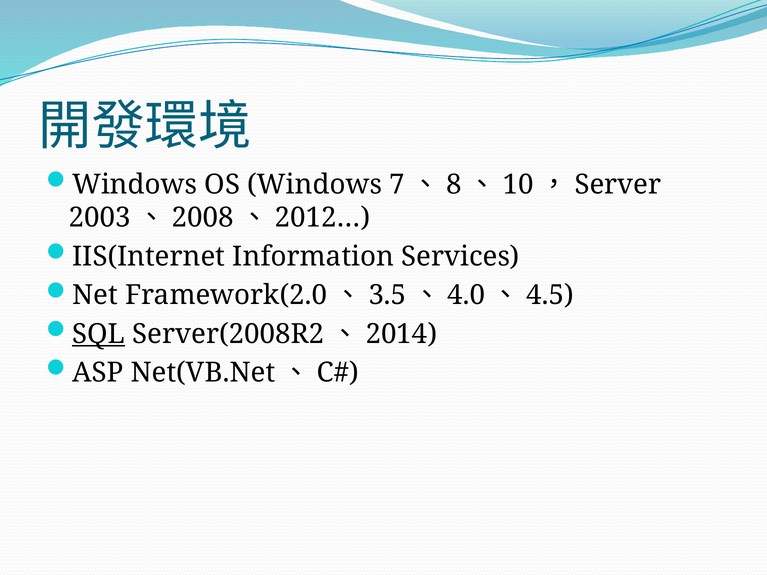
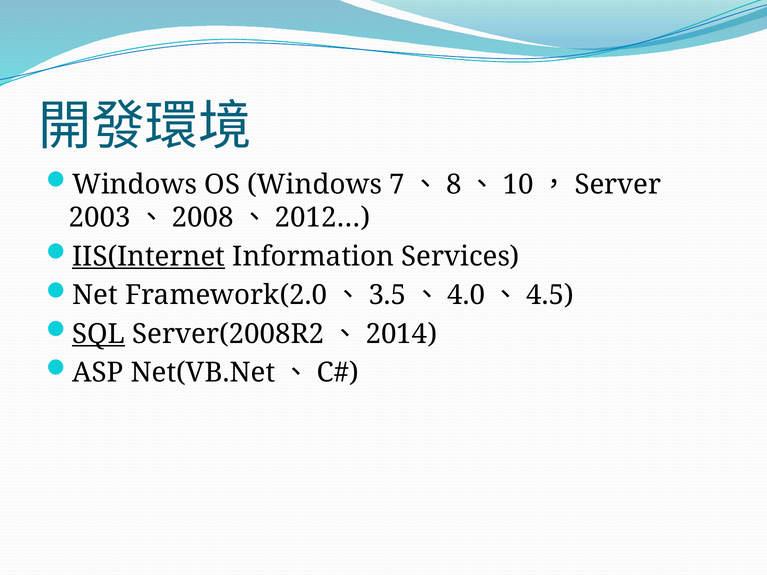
IIS(Internet underline: none -> present
